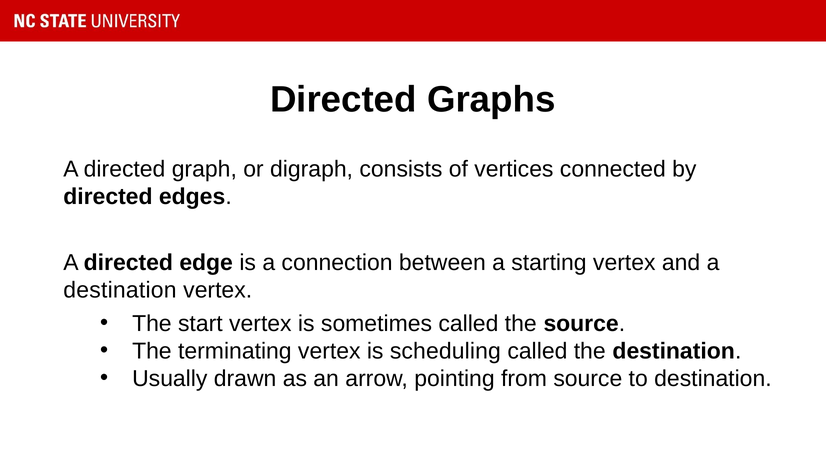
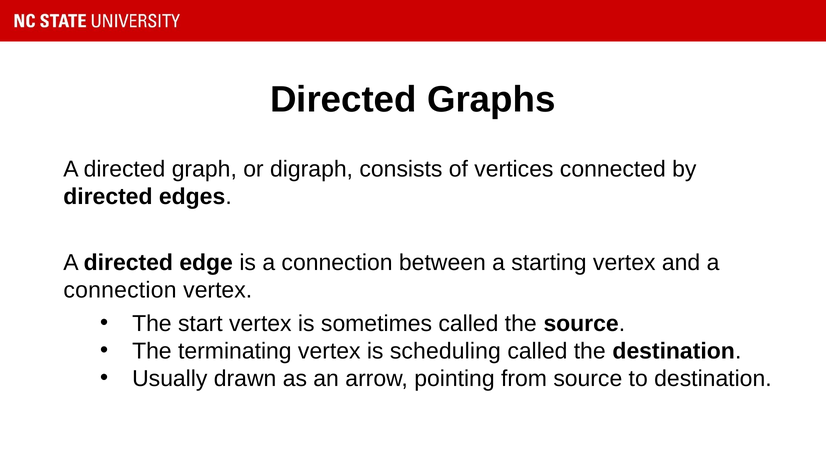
destination at (120, 290): destination -> connection
